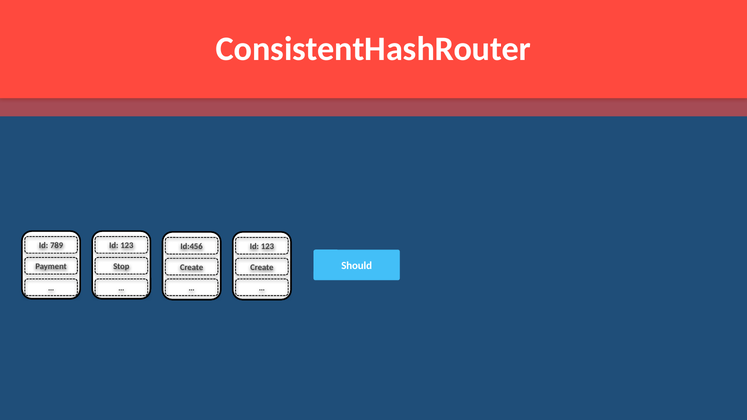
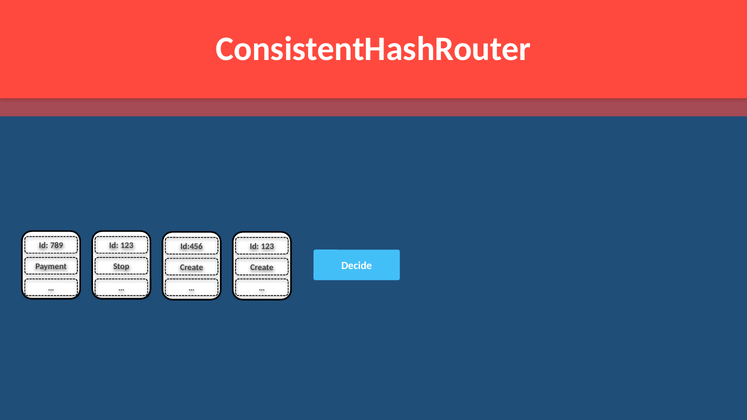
Should: Should -> Decide
